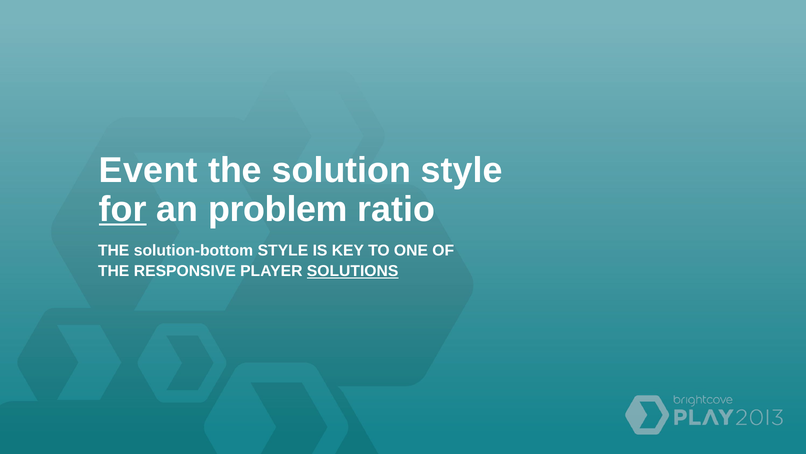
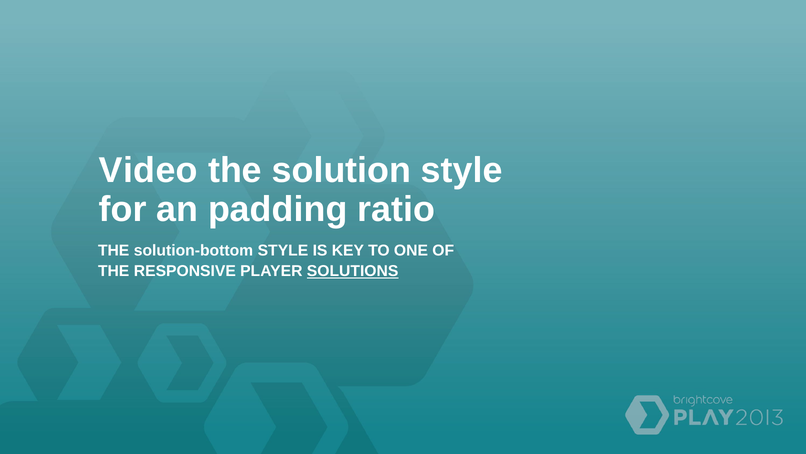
Event: Event -> Video
for underline: present -> none
problem: problem -> padding
